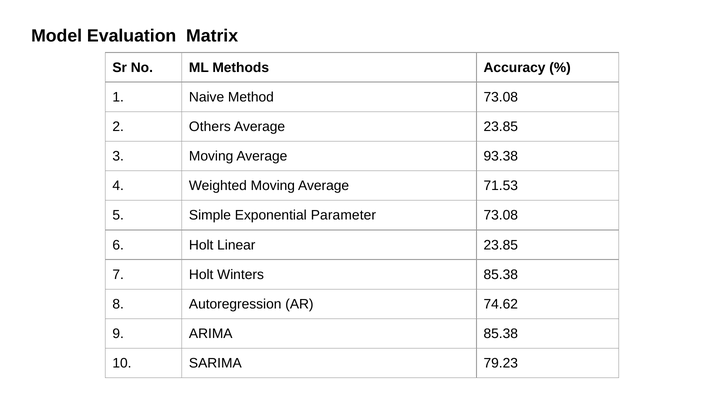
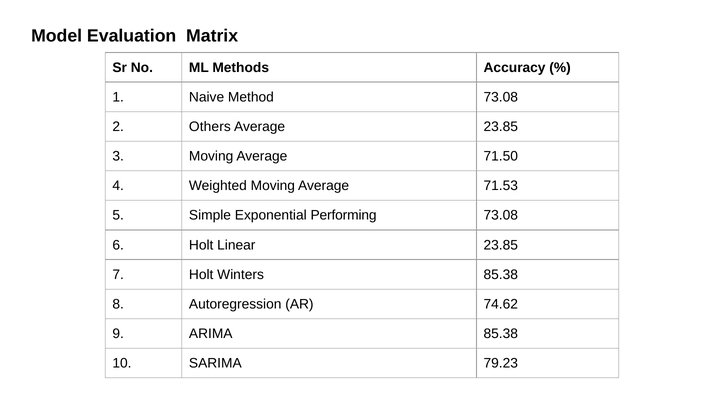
93.38: 93.38 -> 71.50
Parameter: Parameter -> Performing
